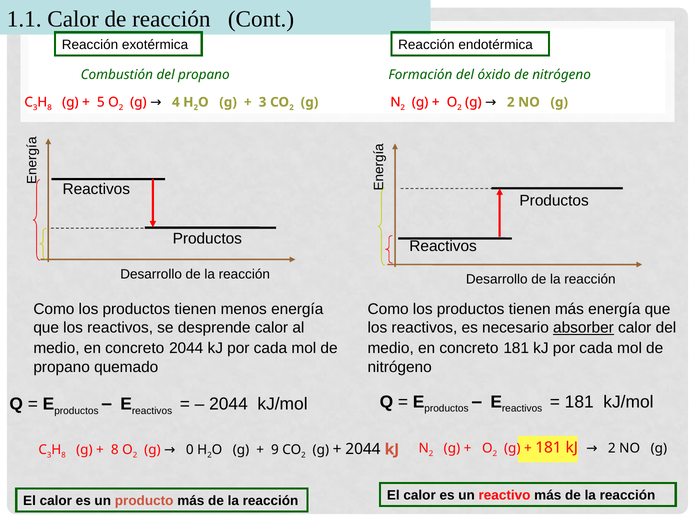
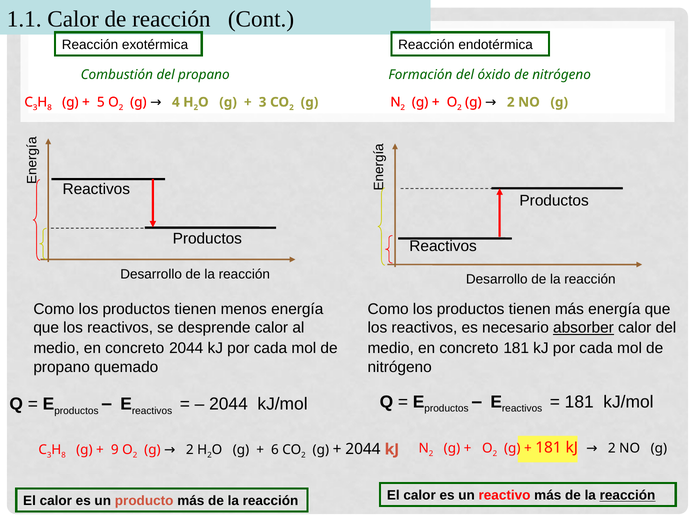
9: 9 -> 6
8 at (115, 450): 8 -> 9
g 0: 0 -> 2
reacción at (628, 496) underline: none -> present
